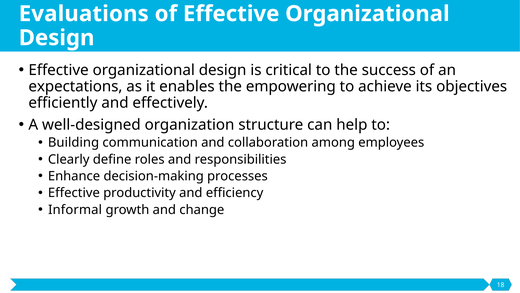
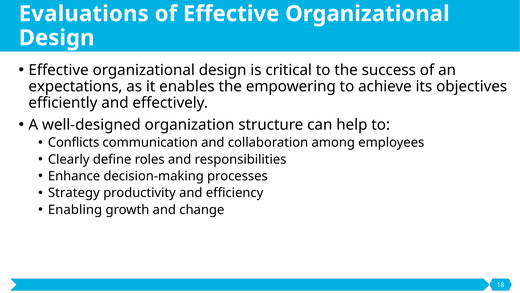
Building: Building -> Conflicts
Effective at (74, 193): Effective -> Strategy
Informal: Informal -> Enabling
